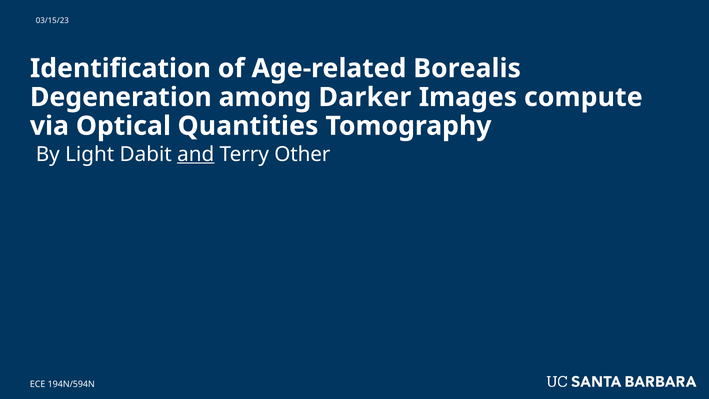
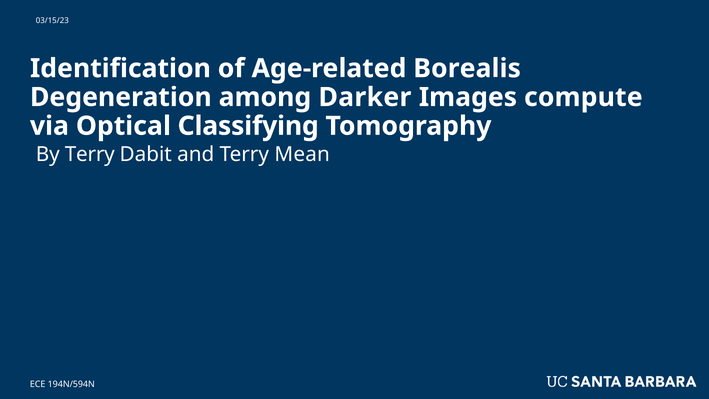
Quantities: Quantities -> Classifying
By Light: Light -> Terry
and underline: present -> none
Other: Other -> Mean
